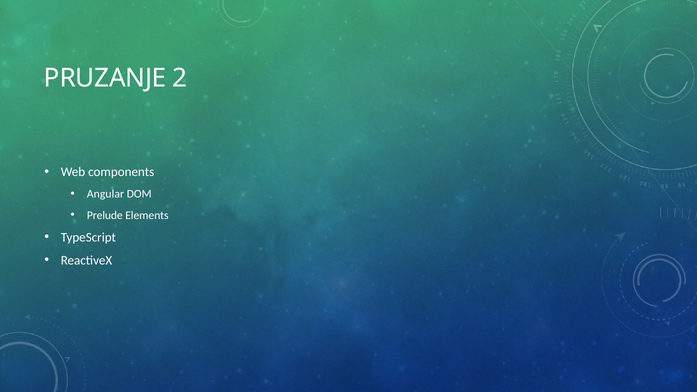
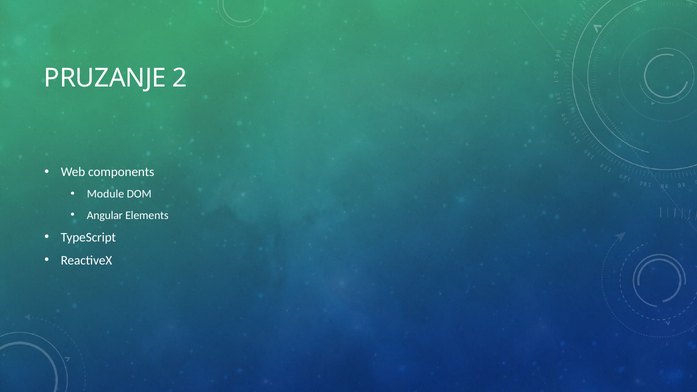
Angular: Angular -> Module
Prelude: Prelude -> Angular
